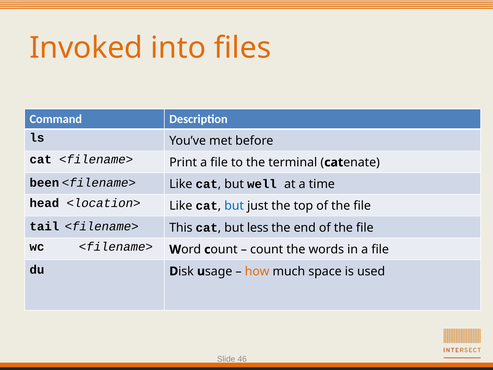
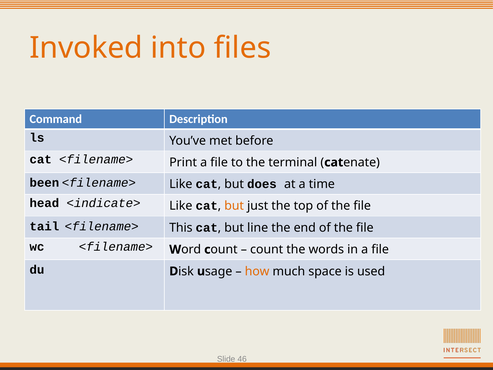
well: well -> does
<location>: <location> -> <indicate>
but at (234, 206) colour: blue -> orange
less: less -> line
